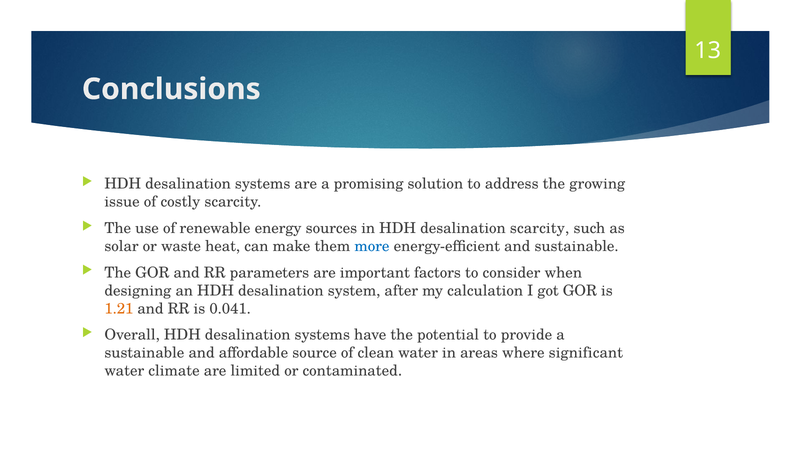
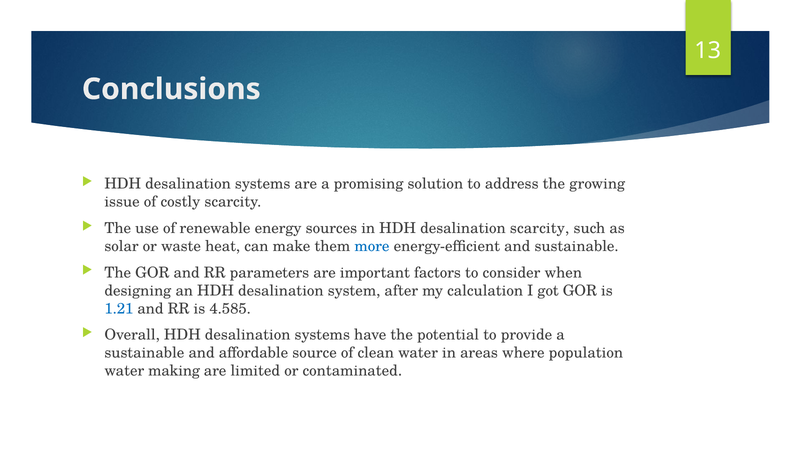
1.21 colour: orange -> blue
0.041: 0.041 -> 4.585
significant: significant -> population
climate: climate -> making
